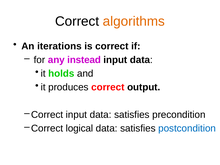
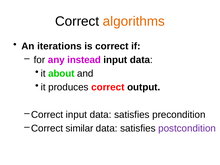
holds: holds -> about
logical: logical -> similar
postcondition colour: blue -> purple
